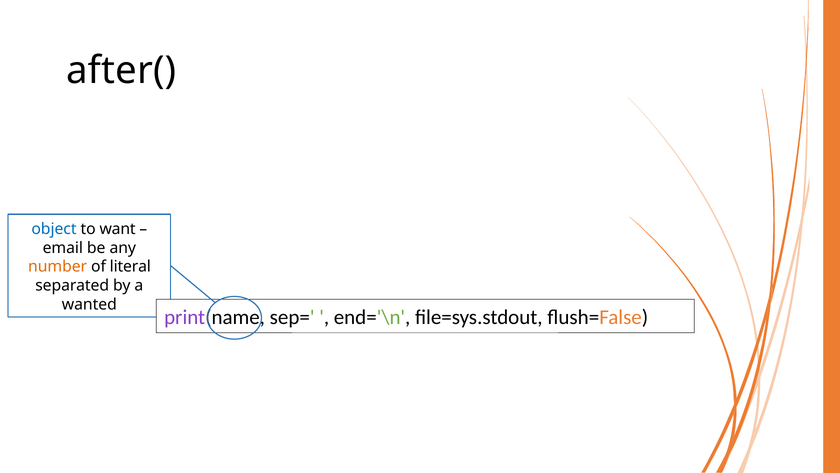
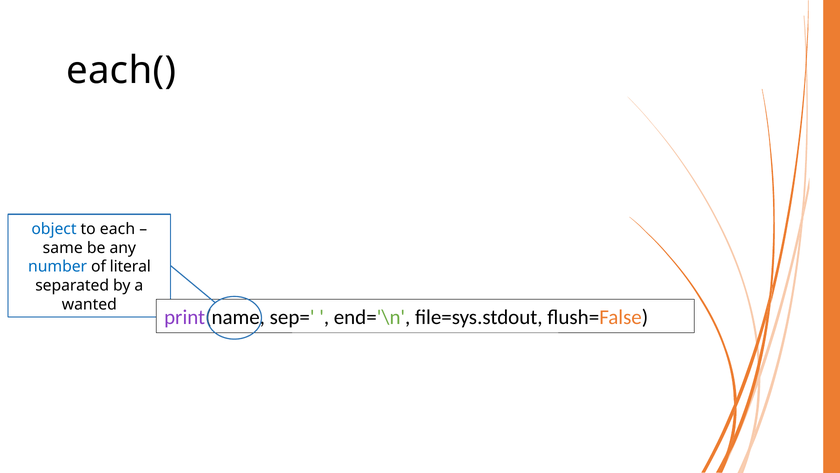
after(: after( -> each(
want: want -> each
email: email -> same
number colour: orange -> blue
